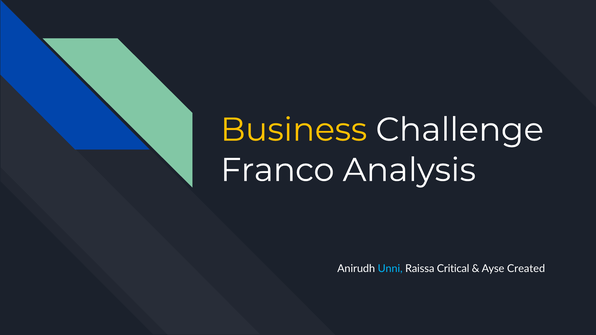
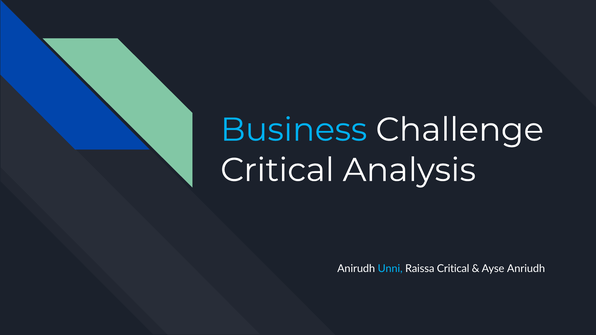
Business colour: yellow -> light blue
Franco at (277, 170): Franco -> Critical
Created: Created -> Anriudh
